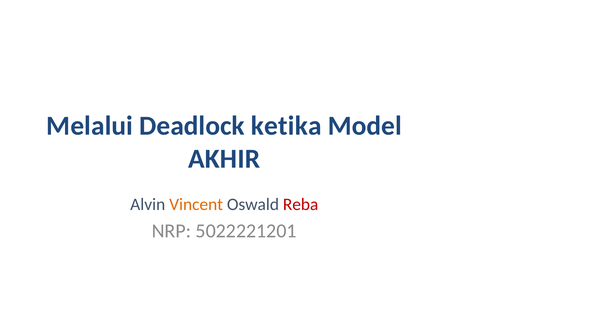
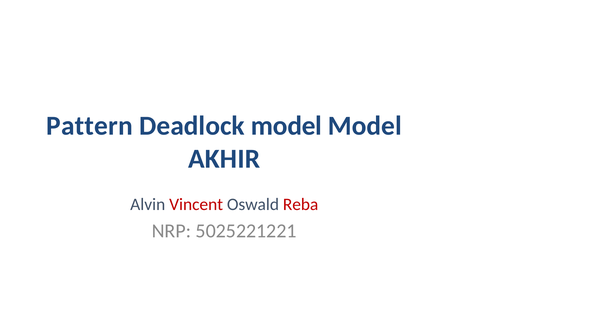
Melalui: Melalui -> Pattern
Deadlock ketika: ketika -> model
Vincent colour: orange -> red
5022221201: 5022221201 -> 5025221221
